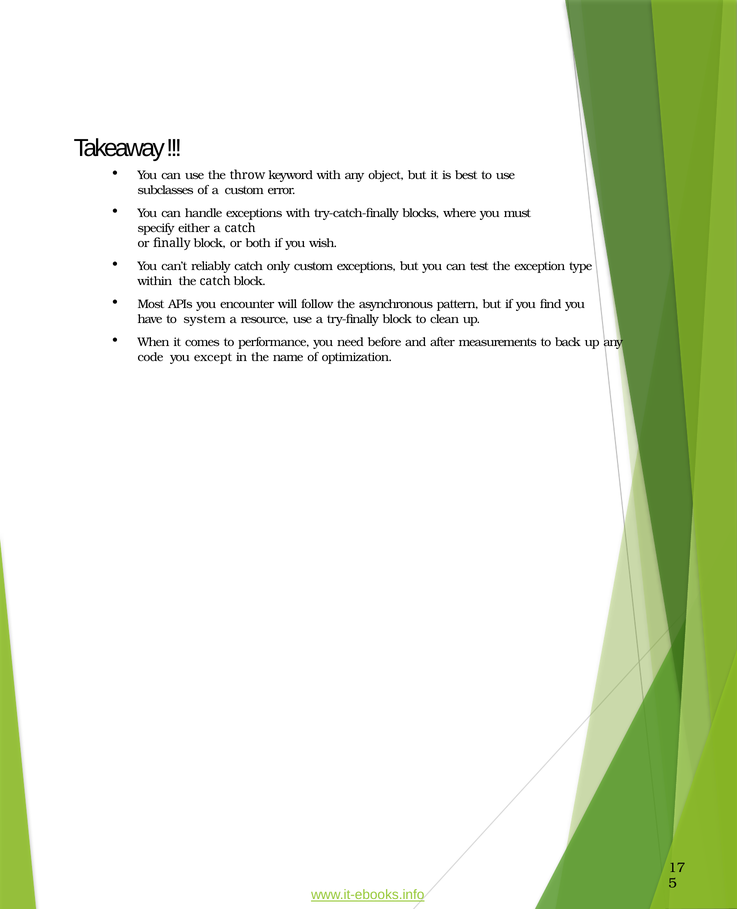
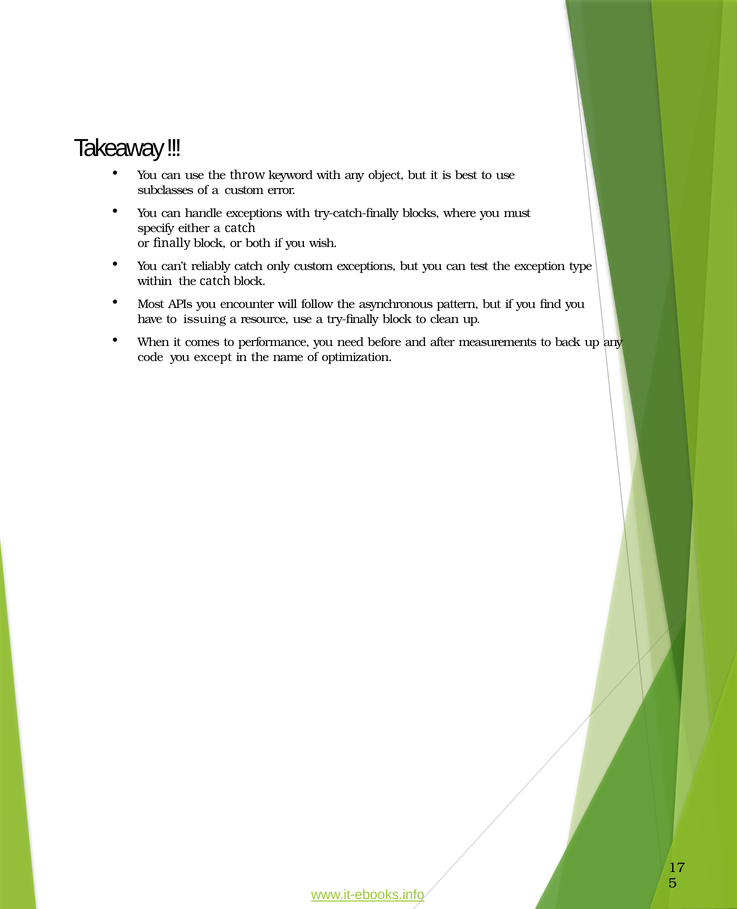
system: system -> issuing
